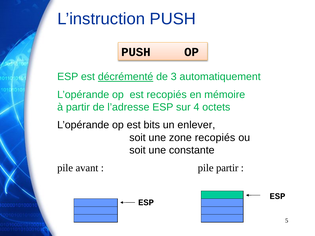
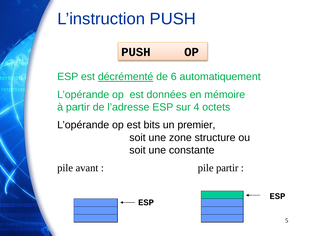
3: 3 -> 6
est recopiés: recopiés -> données
enlever: enlever -> premier
zone recopiés: recopiés -> structure
